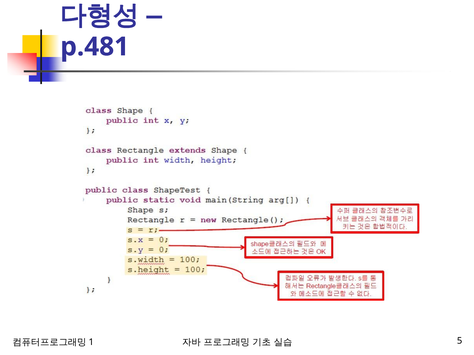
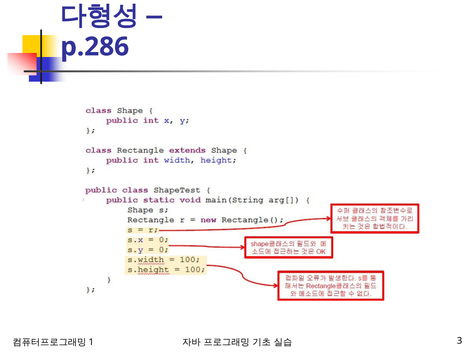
p.481: p.481 -> p.286
5: 5 -> 3
